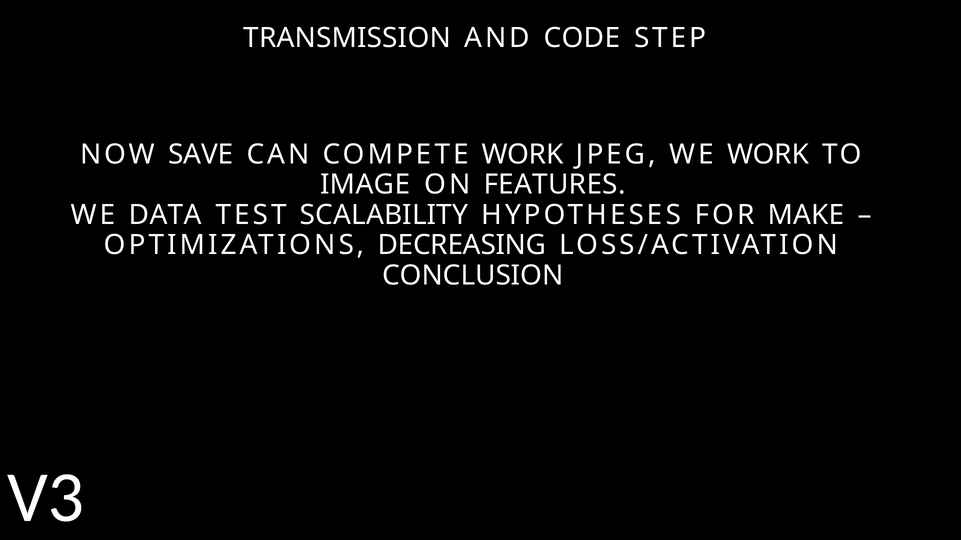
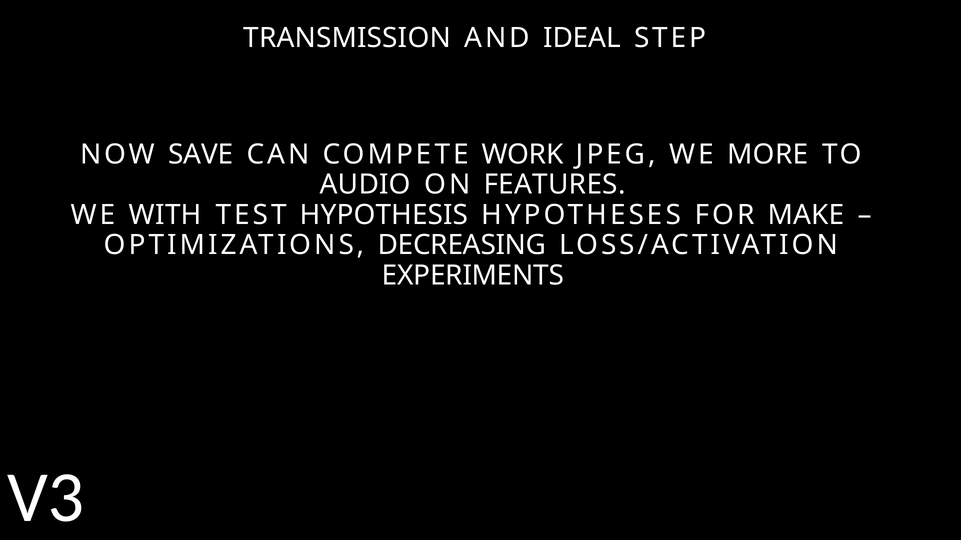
CODE: CODE -> IDEAL
WE WORK: WORK -> MORE
IMAGE: IMAGE -> AUDIO
DATA: DATA -> WITH
SCALABILITY: SCALABILITY -> HYPOTHESIS
CONCLUSION: CONCLUSION -> EXPERIMENTS
